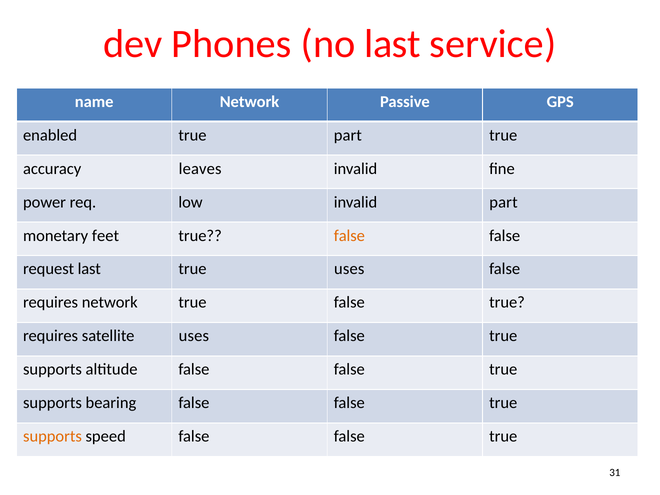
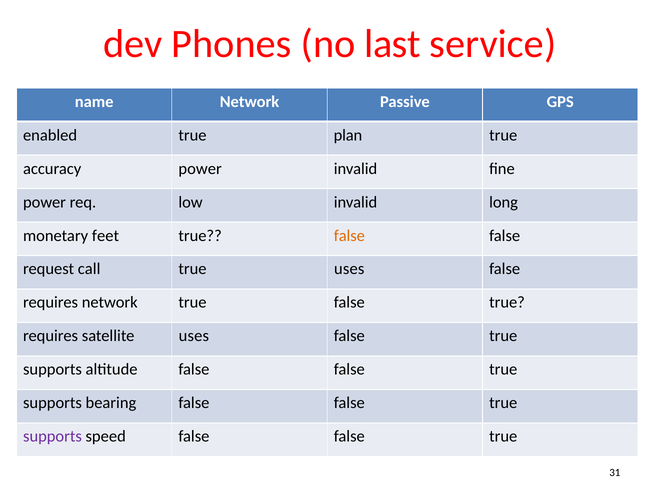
true part: part -> plan
accuracy leaves: leaves -> power
invalid part: part -> long
request last: last -> call
supports at (52, 437) colour: orange -> purple
